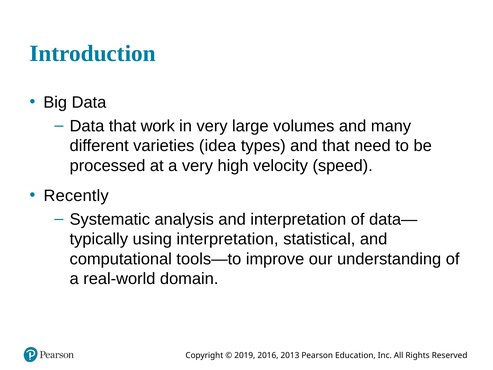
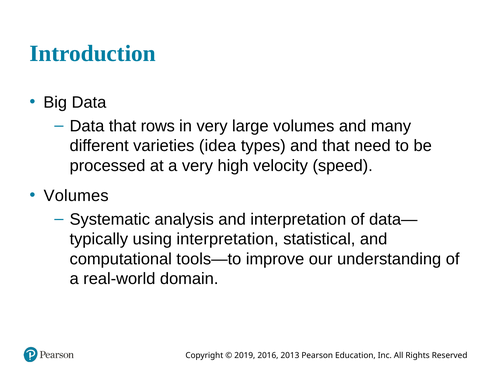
work: work -> rows
Recently at (76, 195): Recently -> Volumes
